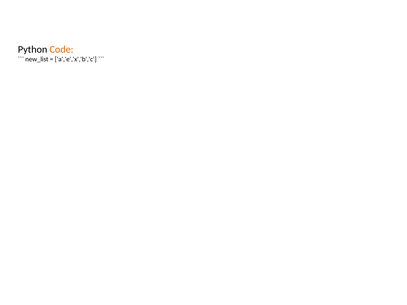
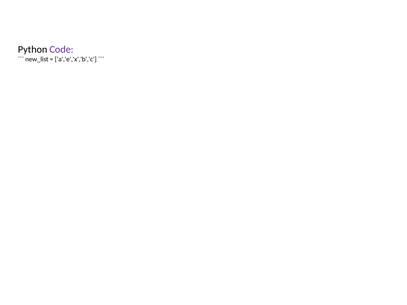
Code colour: orange -> purple
